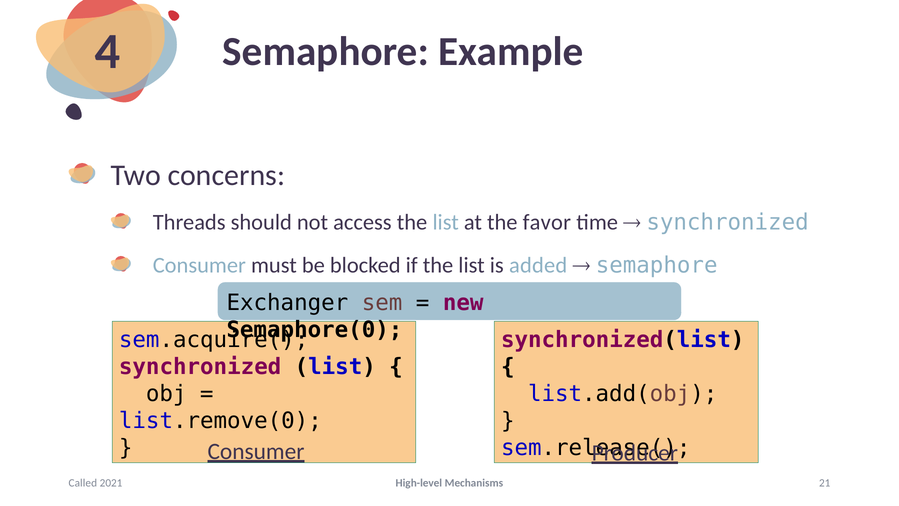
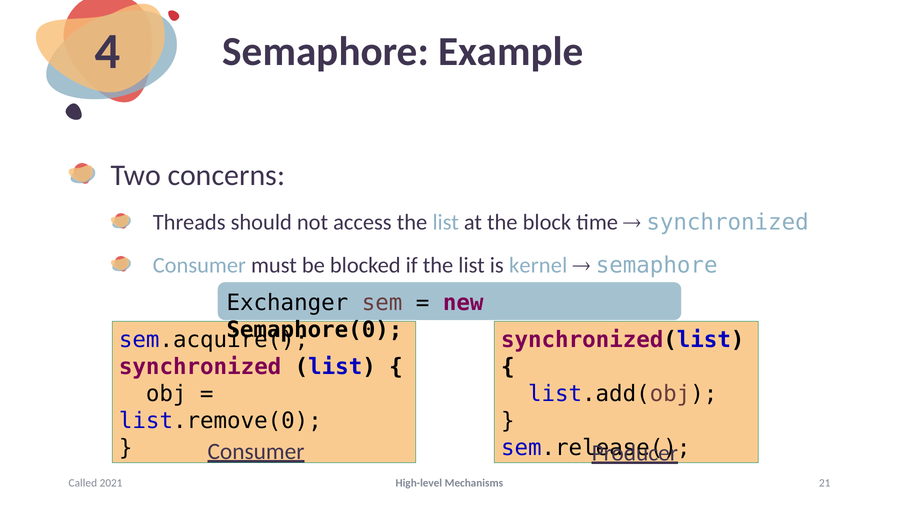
favor: favor -> block
added: added -> kernel
